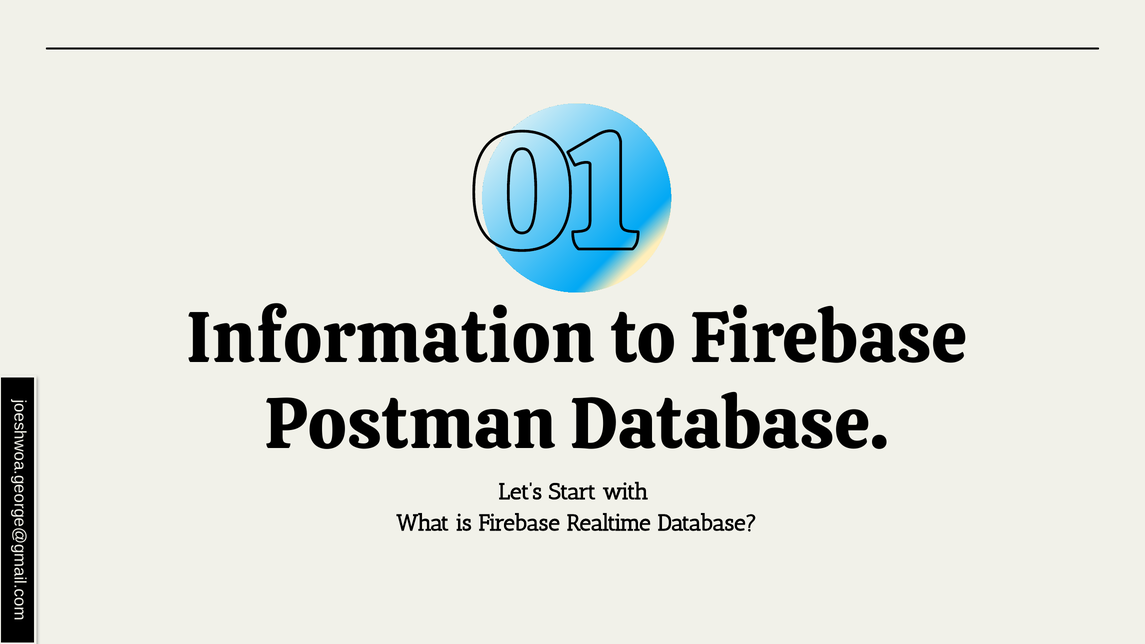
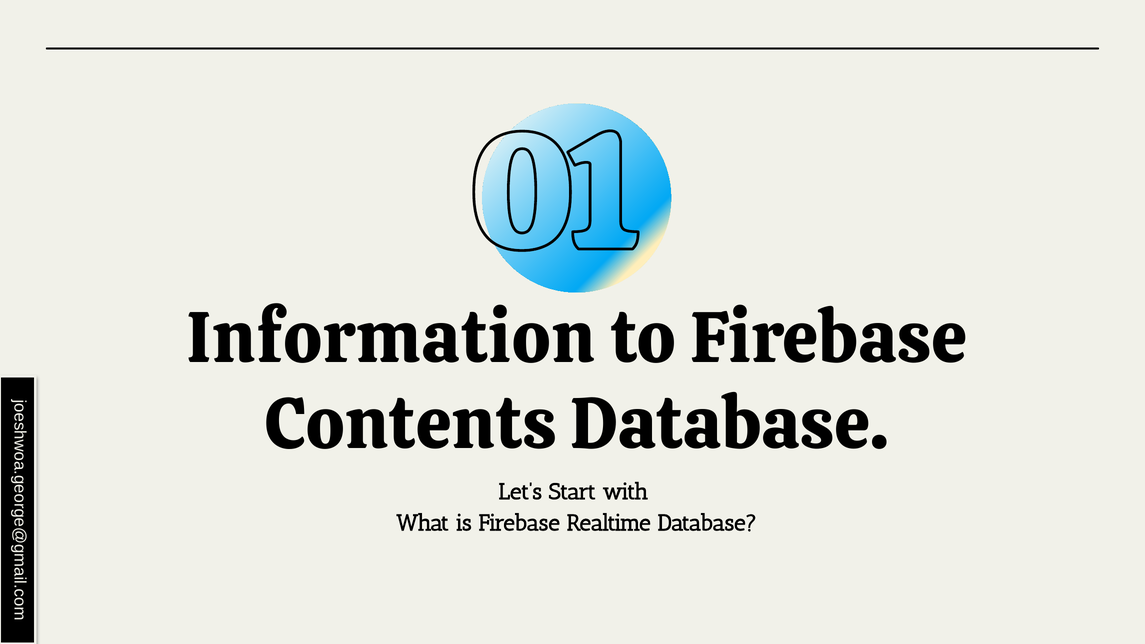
Postman: Postman -> Contents
